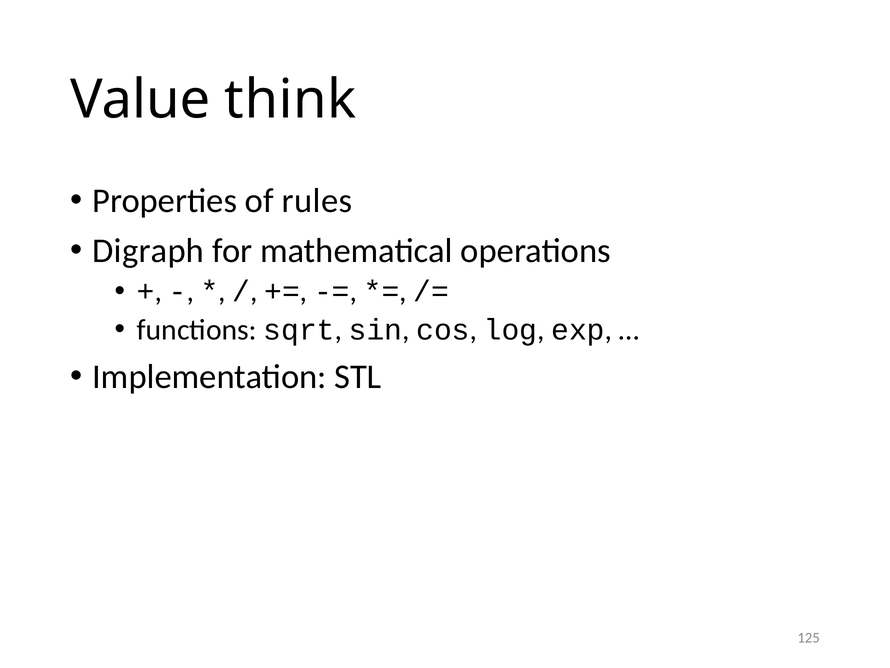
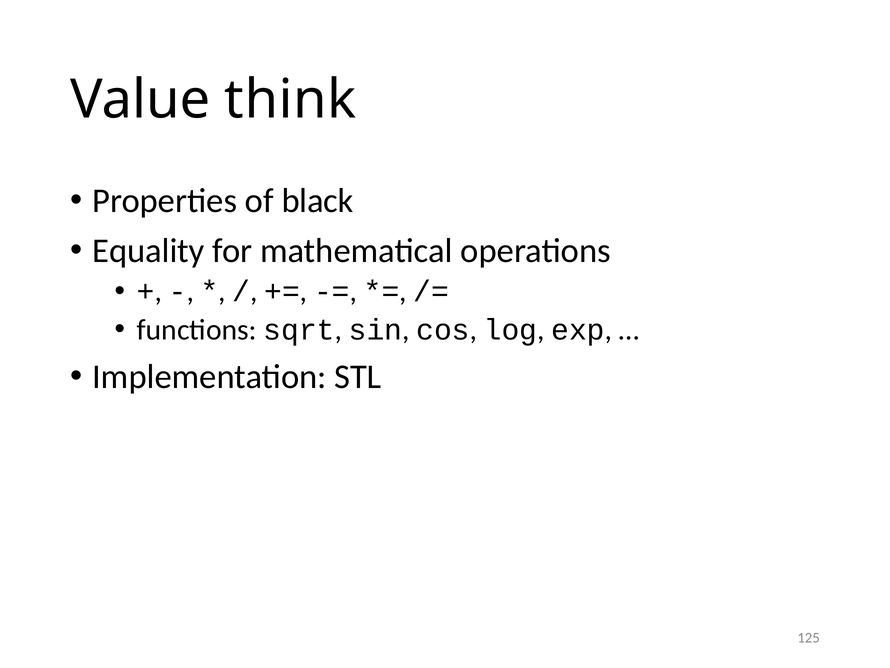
rules: rules -> black
Digraph: Digraph -> Equality
